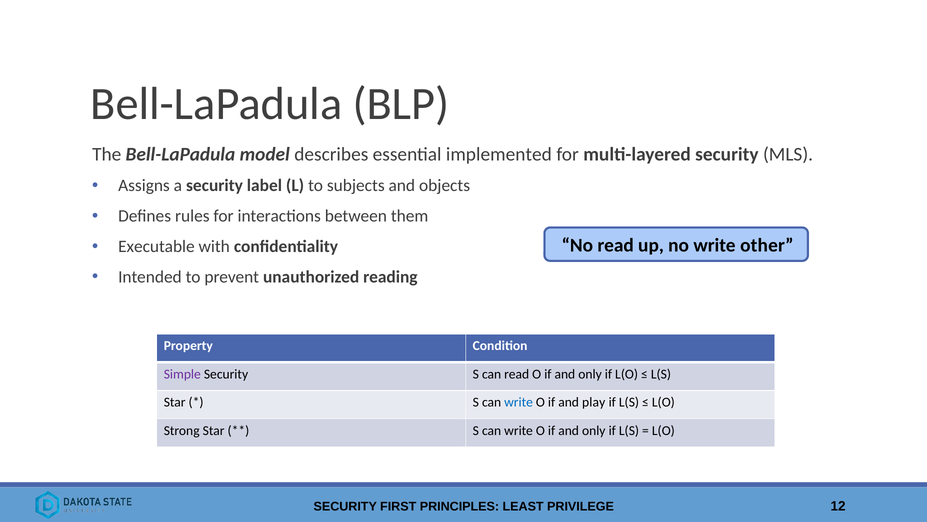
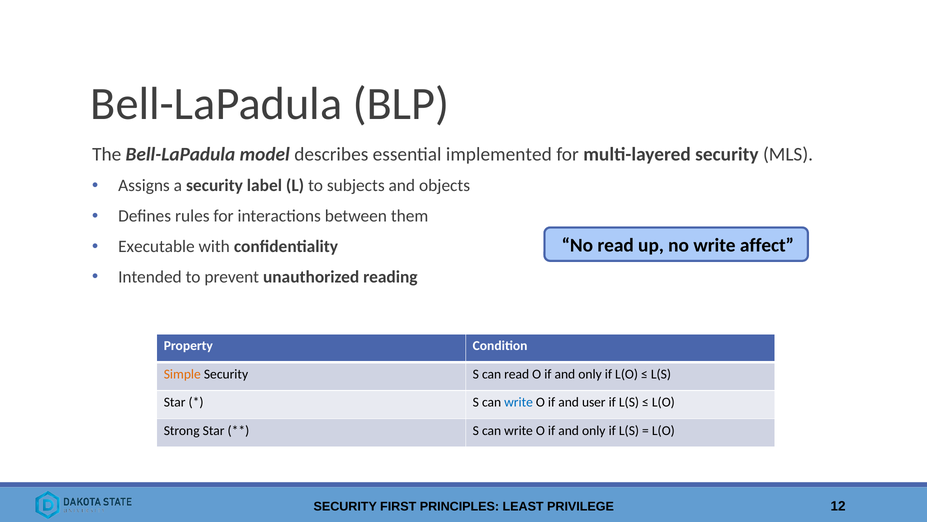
other: other -> affect
Simple colour: purple -> orange
play: play -> user
